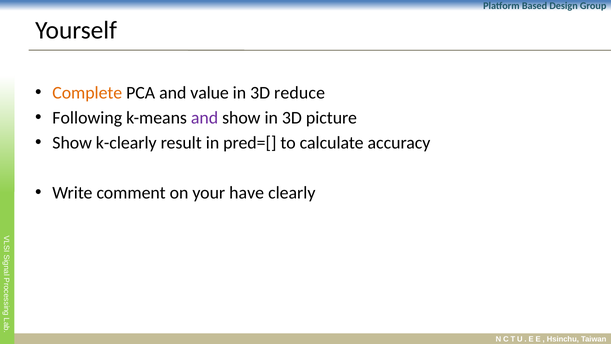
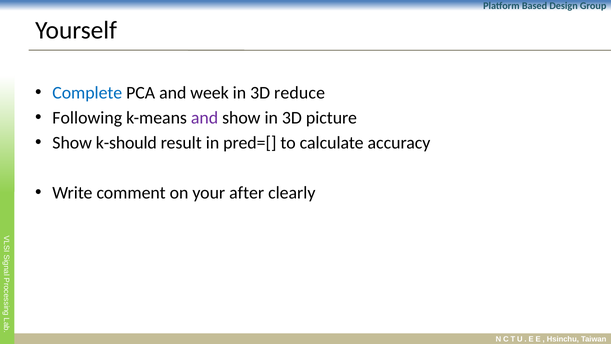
Complete colour: orange -> blue
value: value -> week
k-clearly: k-clearly -> k-should
have: have -> after
